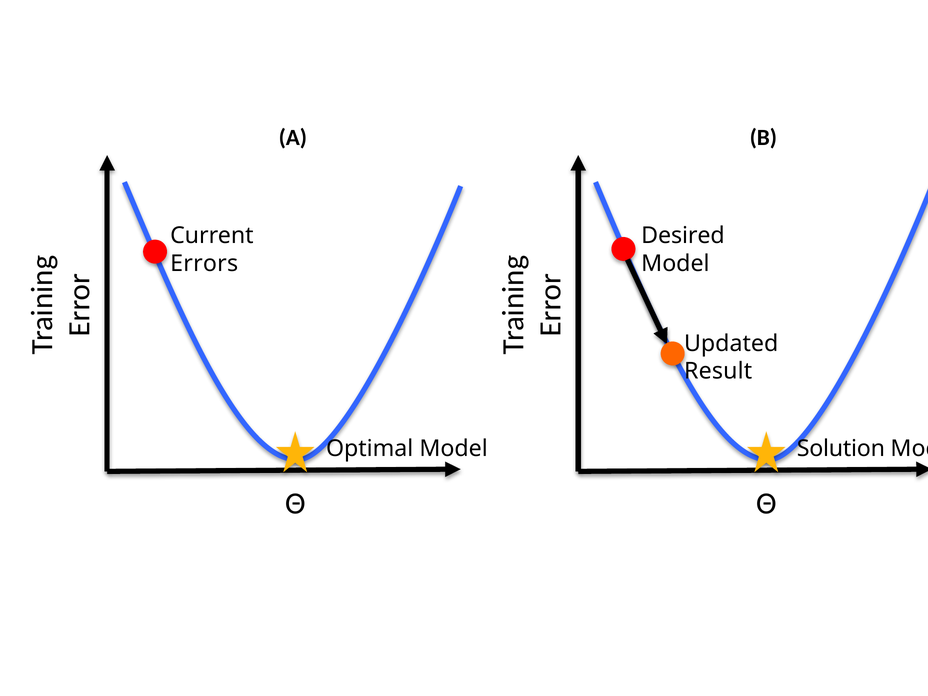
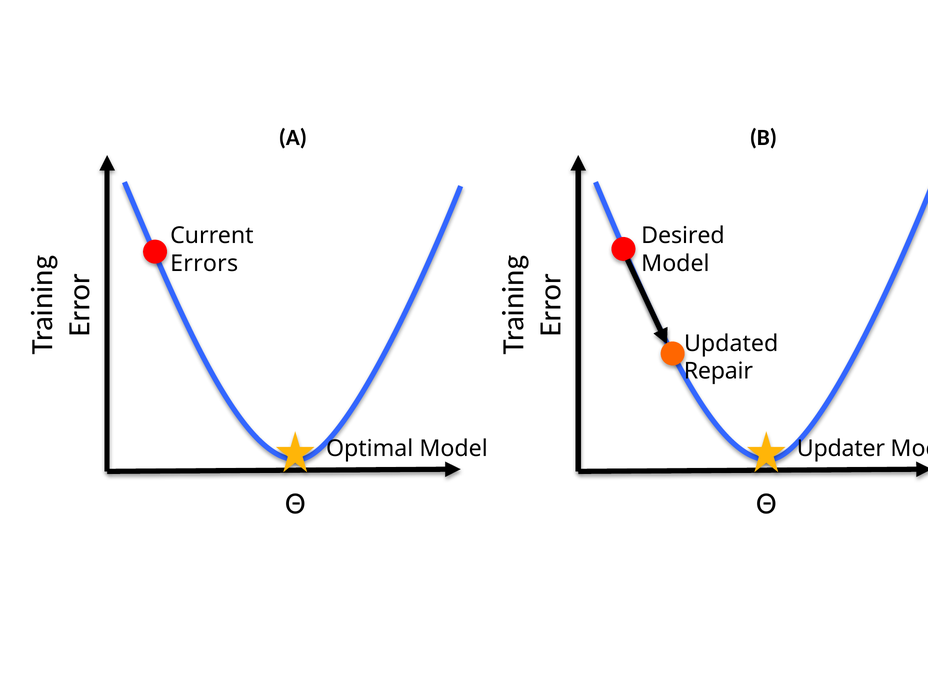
Result: Result -> Repair
Solution: Solution -> Updater
